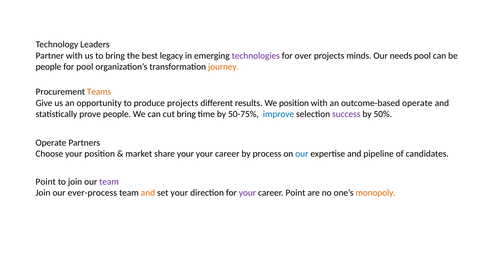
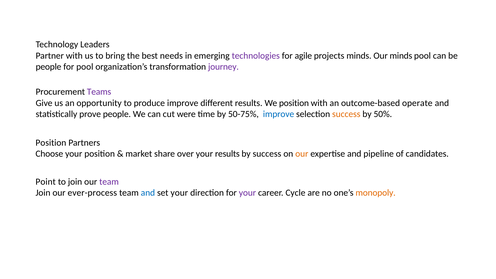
legacy: legacy -> needs
over: over -> agile
Our needs: needs -> minds
journey colour: orange -> purple
Teams colour: orange -> purple
produce projects: projects -> improve
cut bring: bring -> were
success at (346, 114) colour: purple -> orange
Operate at (51, 143): Operate -> Position
share your: your -> over
career at (227, 154): career -> results
by process: process -> success
our at (302, 154) colour: blue -> orange
and at (148, 193) colour: orange -> blue
career Point: Point -> Cycle
